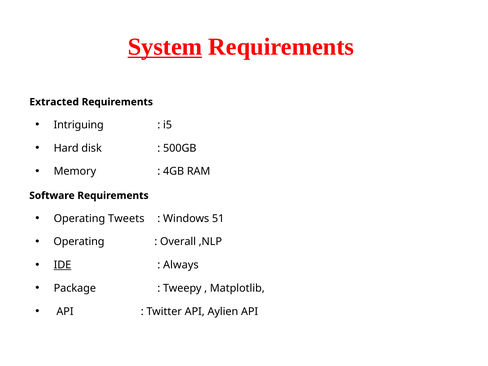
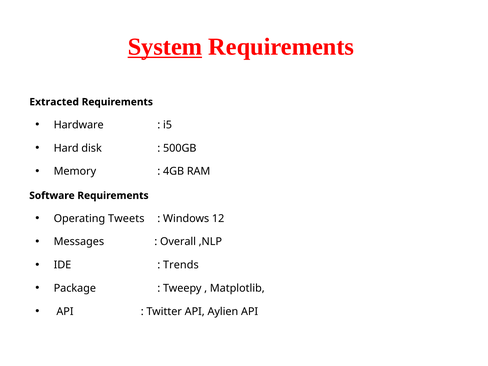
Intriguing: Intriguing -> Hardware
51: 51 -> 12
Operating at (79, 242): Operating -> Messages
IDE underline: present -> none
Always: Always -> Trends
